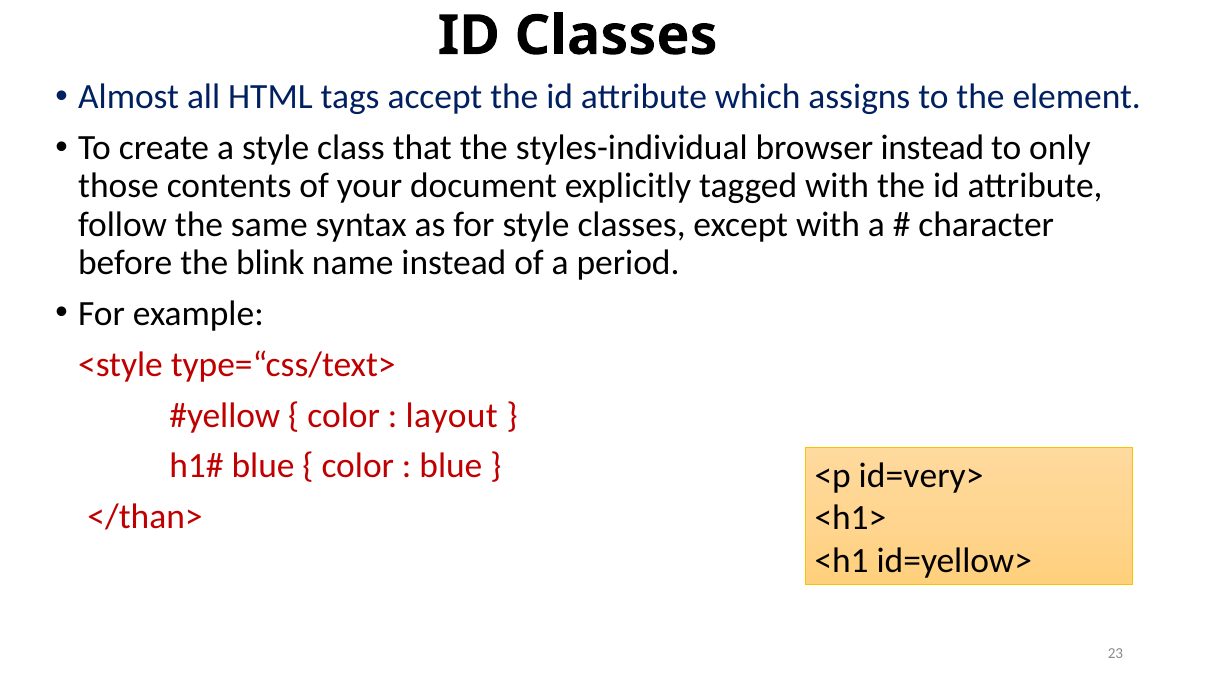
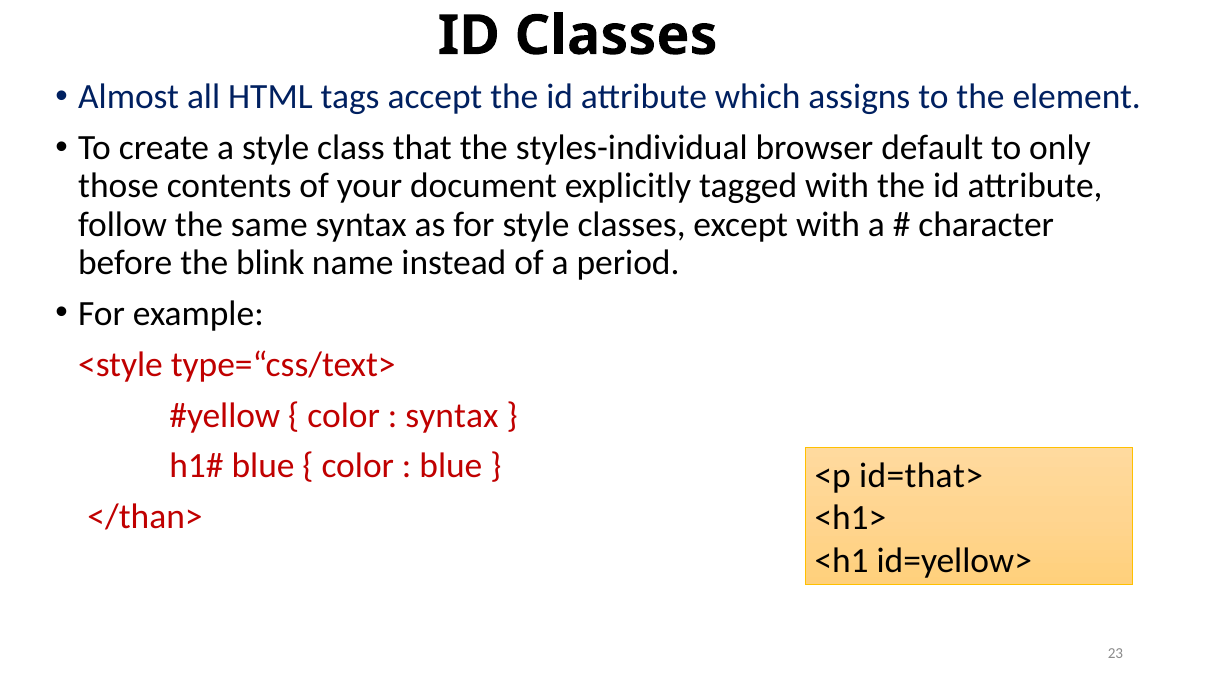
browser instead: instead -> default
layout at (452, 415): layout -> syntax
id=very>: id=very> -> id=that>
